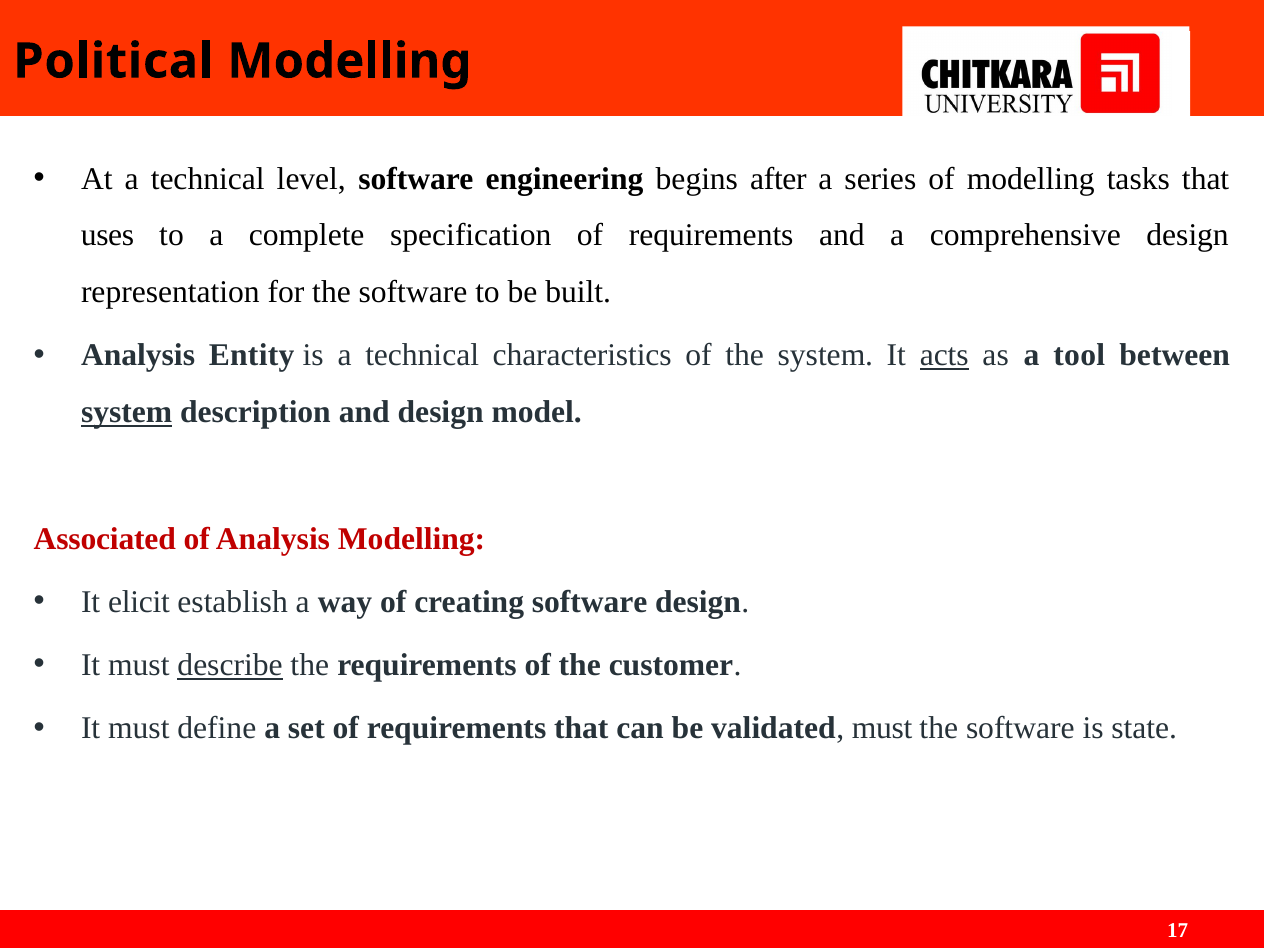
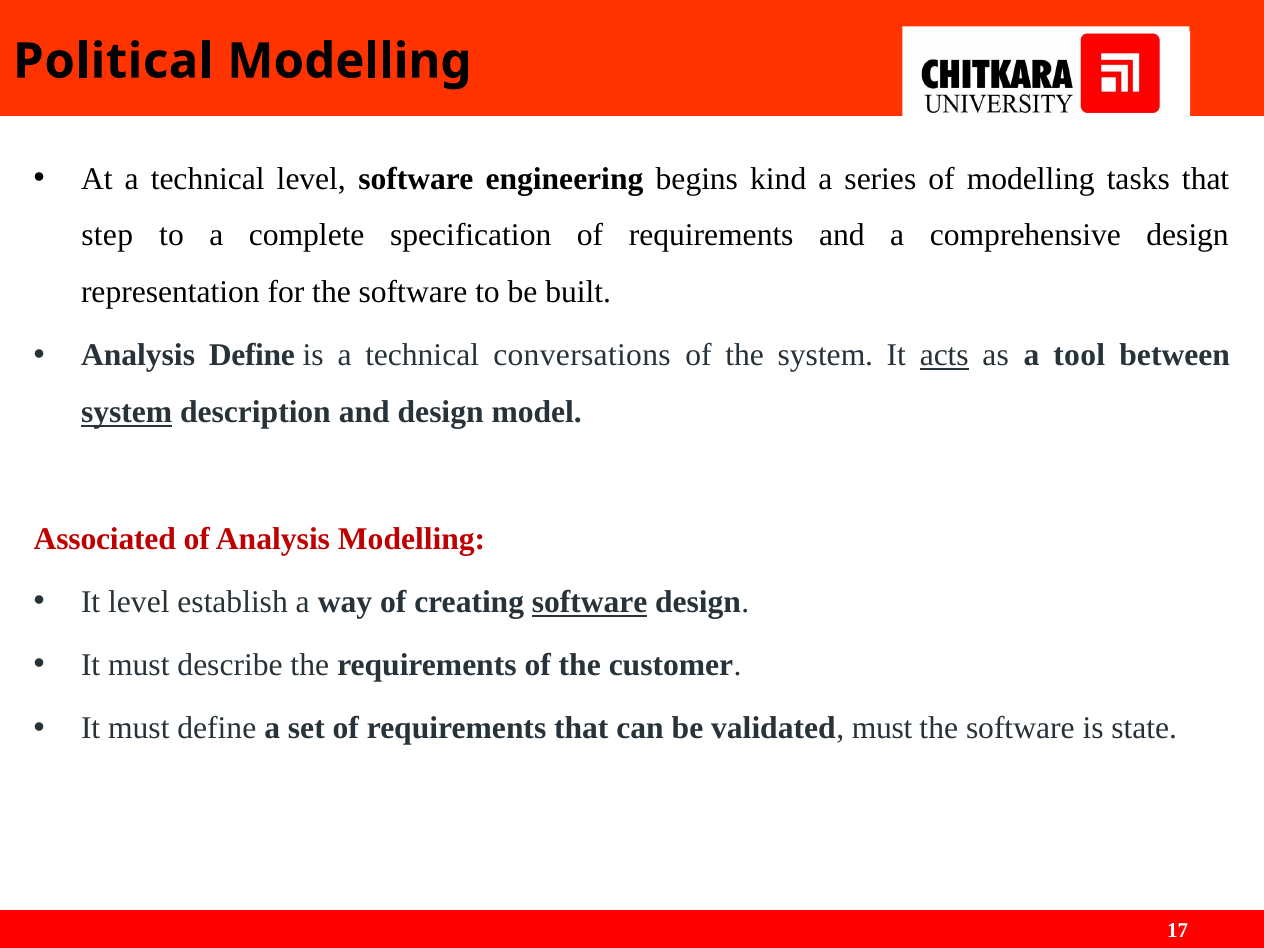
after: after -> kind
uses: uses -> step
Analysis Entity: Entity -> Define
characteristics: characteristics -> conversations
It elicit: elicit -> level
software at (590, 602) underline: none -> present
describe underline: present -> none
